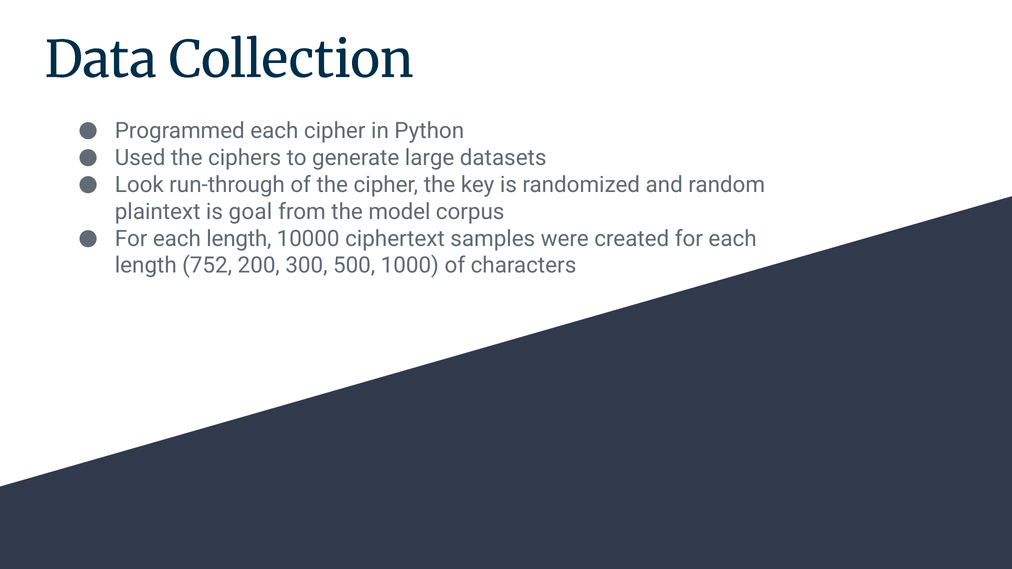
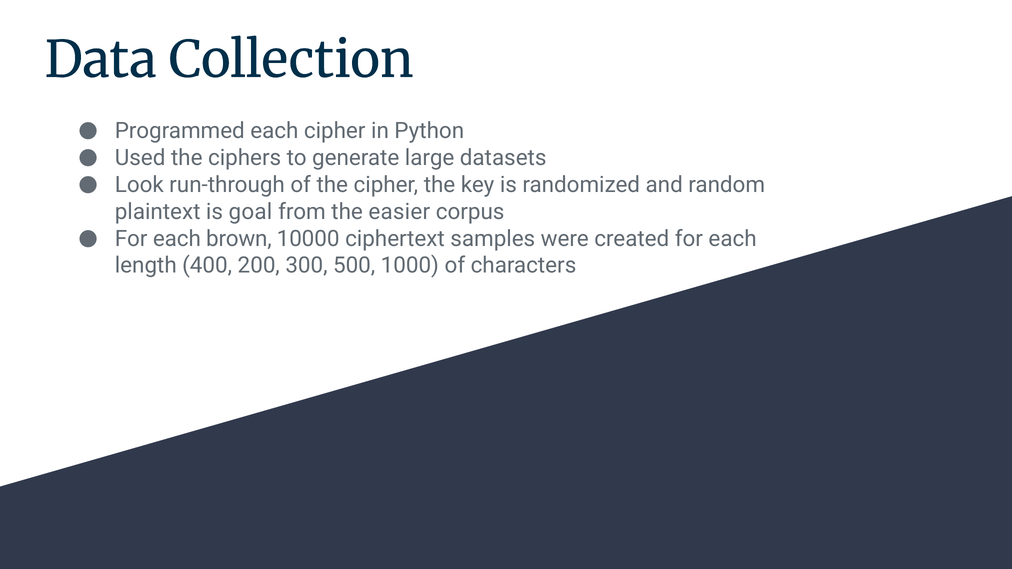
model: model -> easier
length at (239, 239): length -> brown
752: 752 -> 400
